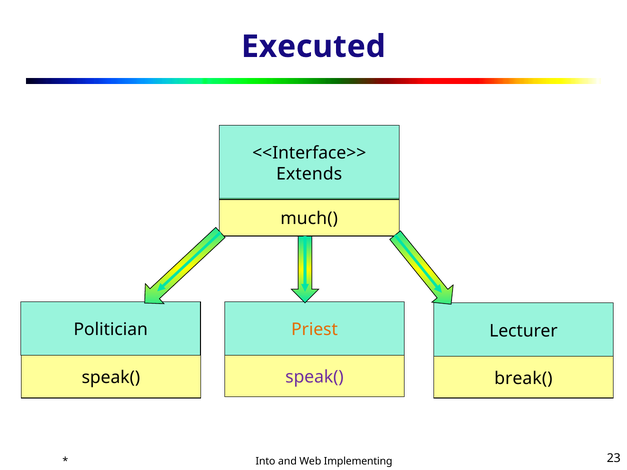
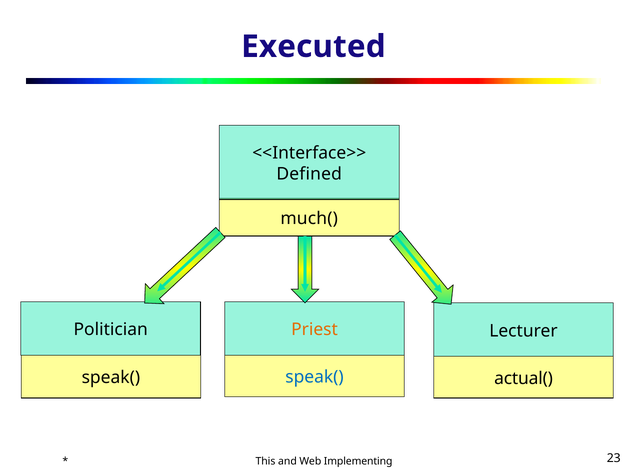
Extends: Extends -> Defined
speak( at (314, 377) colour: purple -> blue
break(: break( -> actual(
Into: Into -> This
